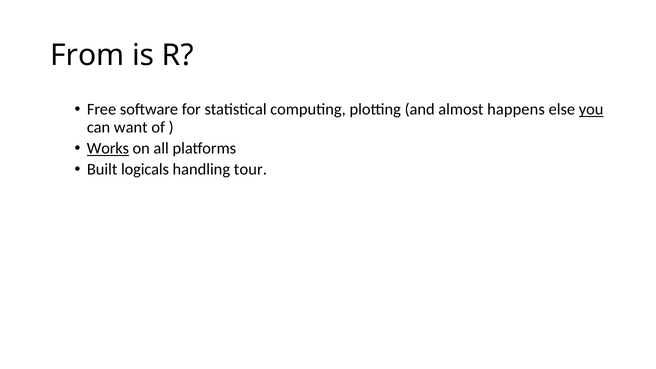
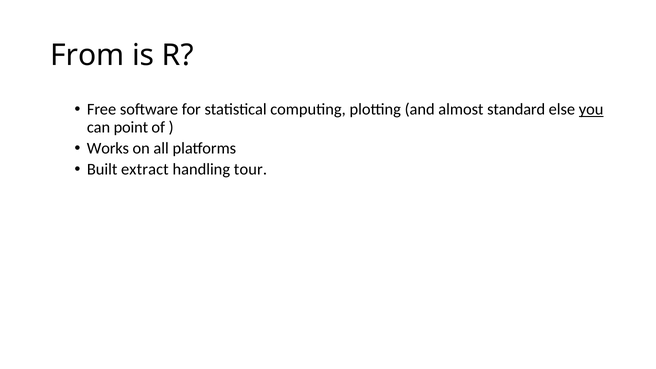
happens: happens -> standard
want: want -> point
Works underline: present -> none
logicals: logicals -> extract
